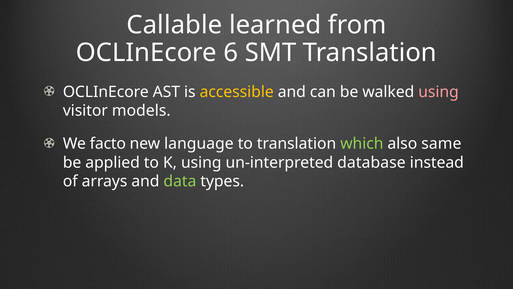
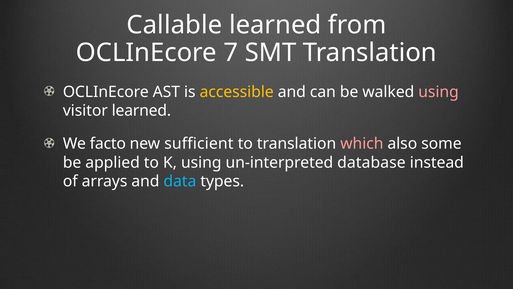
6: 6 -> 7
visitor models: models -> learned
language: language -> sufficient
which colour: light green -> pink
same: same -> some
data colour: light green -> light blue
